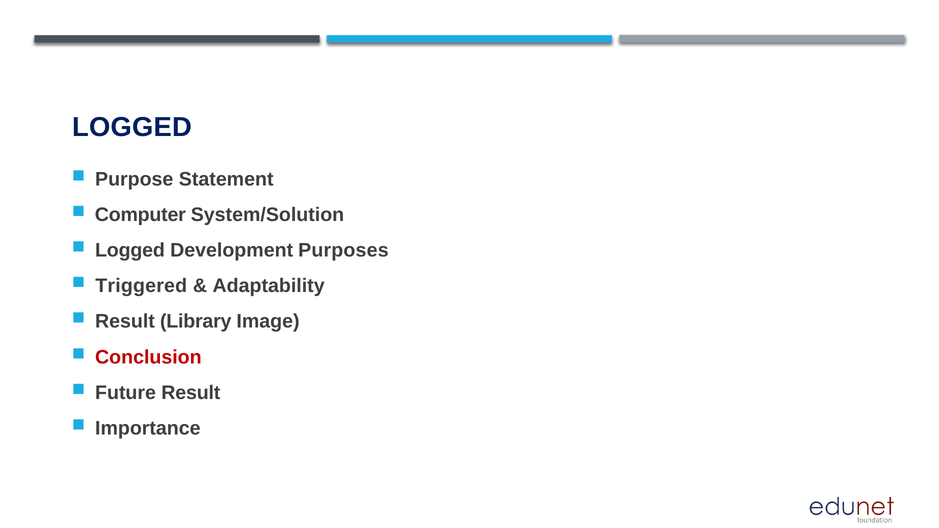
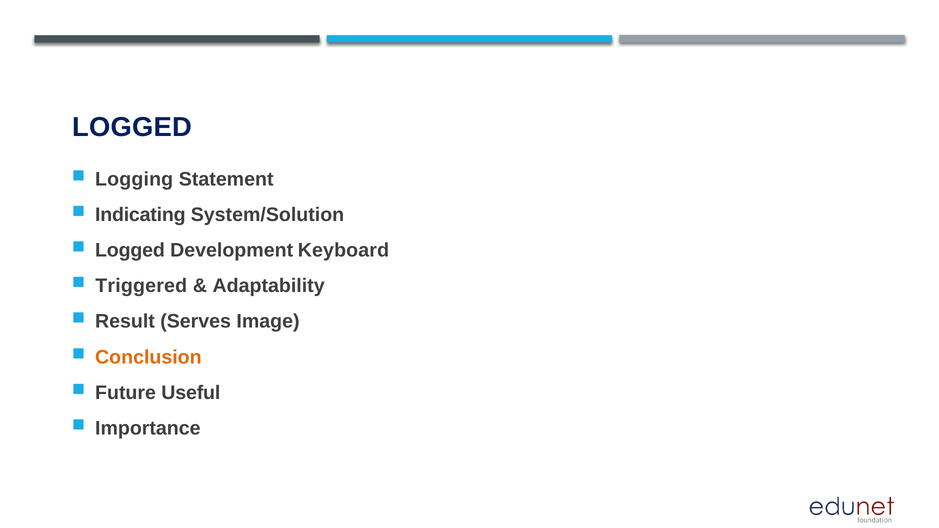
Purpose: Purpose -> Logging
Computer: Computer -> Indicating
Purposes: Purposes -> Keyboard
Library: Library -> Serves
Conclusion colour: red -> orange
Future Result: Result -> Useful
